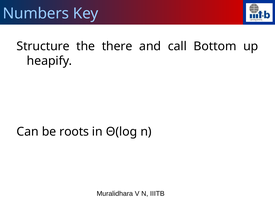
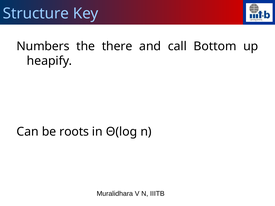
Numbers: Numbers -> Structure
Structure: Structure -> Numbers
